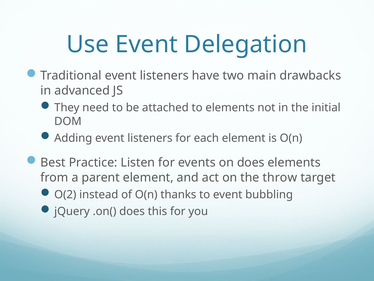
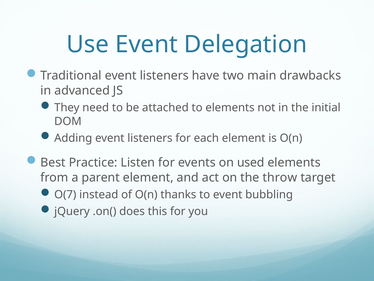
on does: does -> used
O(2: O(2 -> O(7
